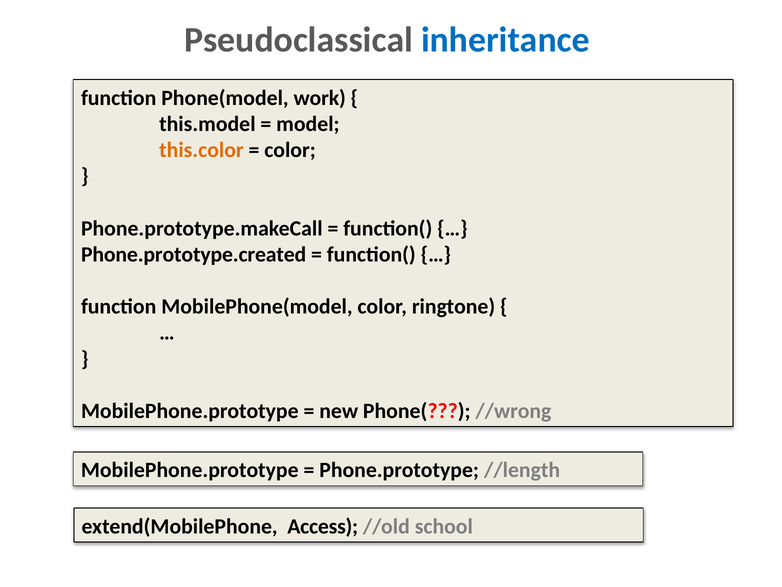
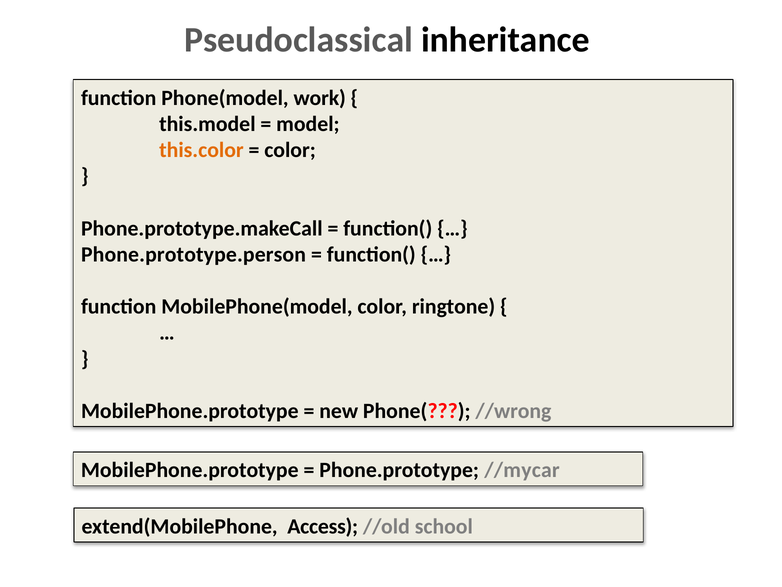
inheritance colour: blue -> black
Phone.prototype.created: Phone.prototype.created -> Phone.prototype.person
//length: //length -> //mycar
